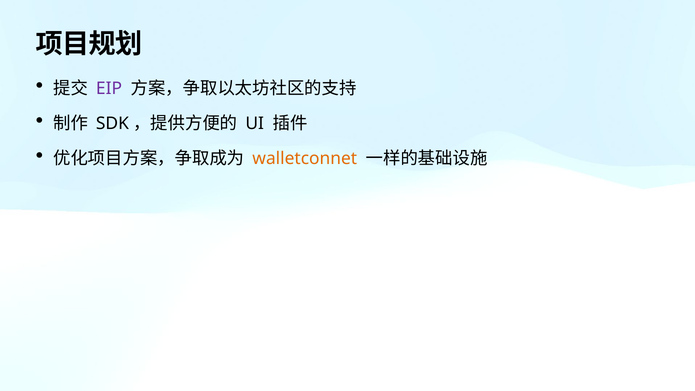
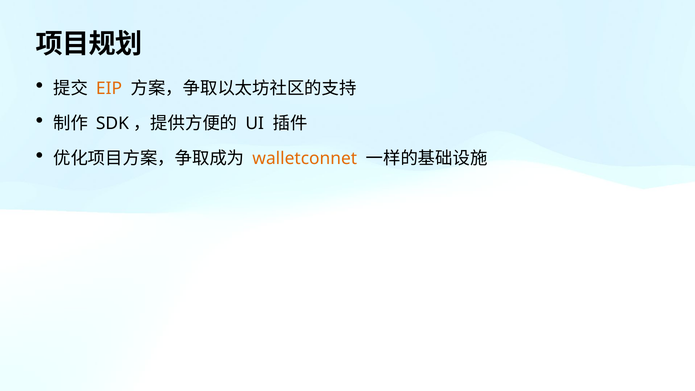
EIP colour: purple -> orange
